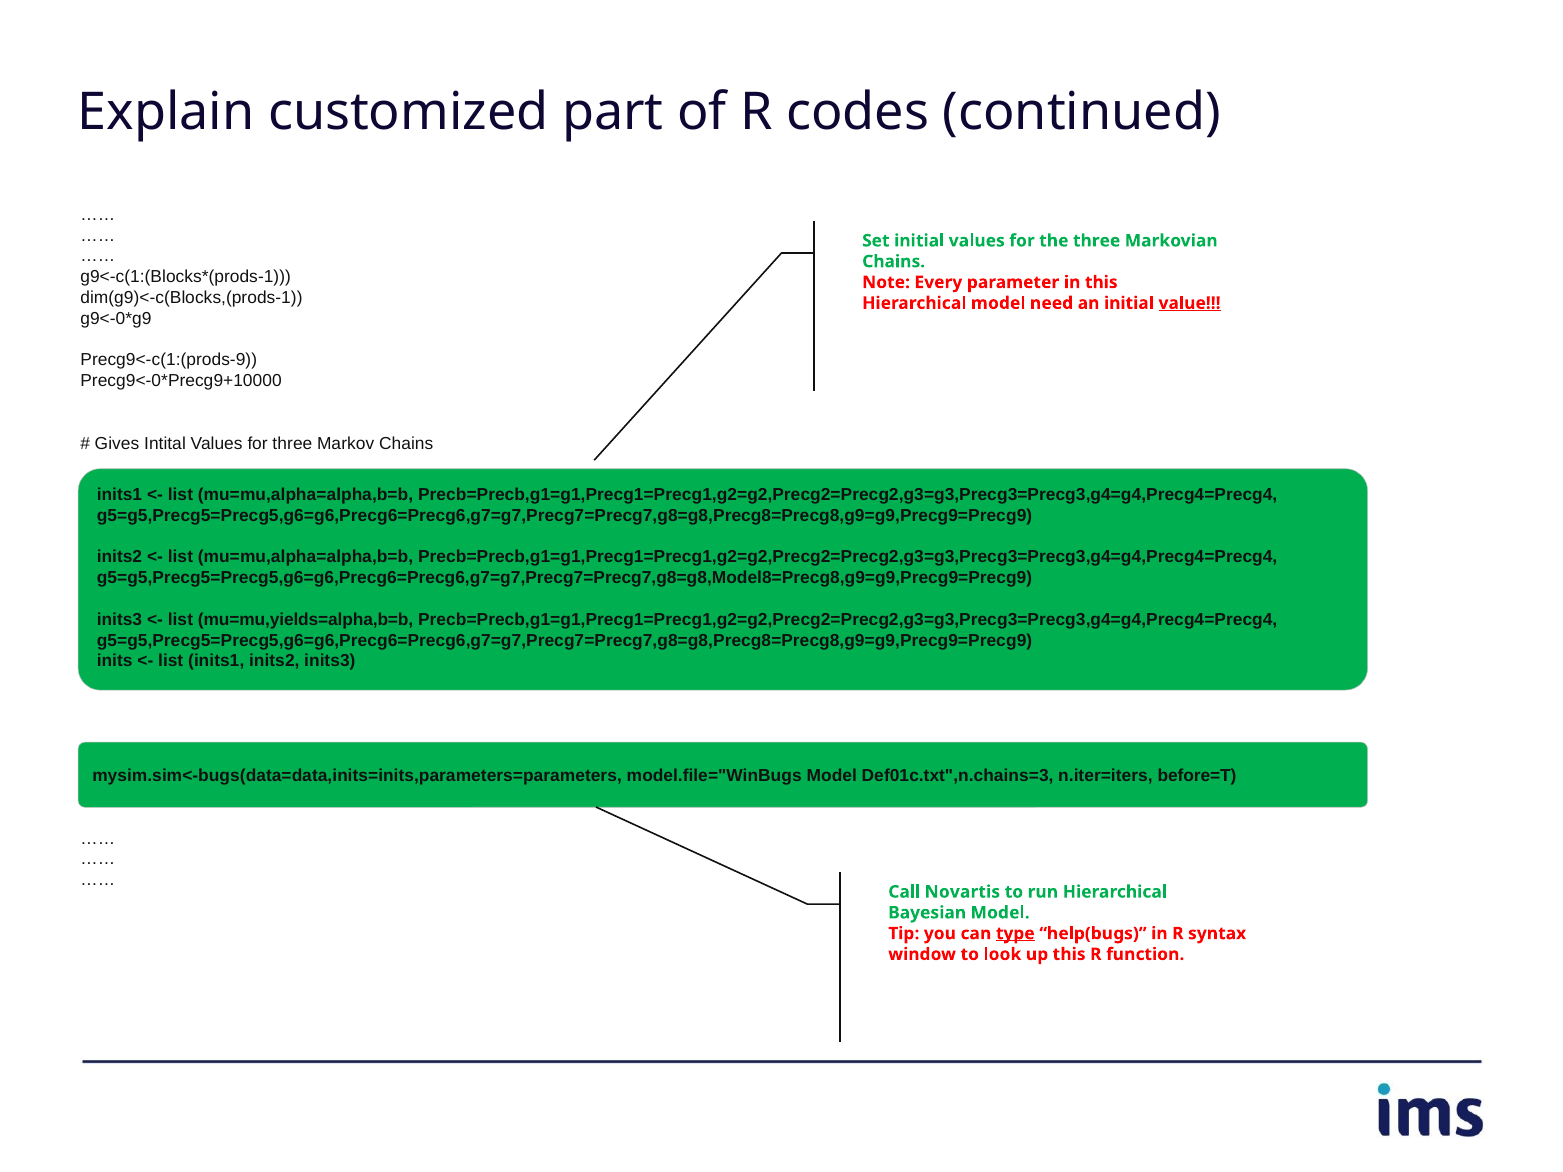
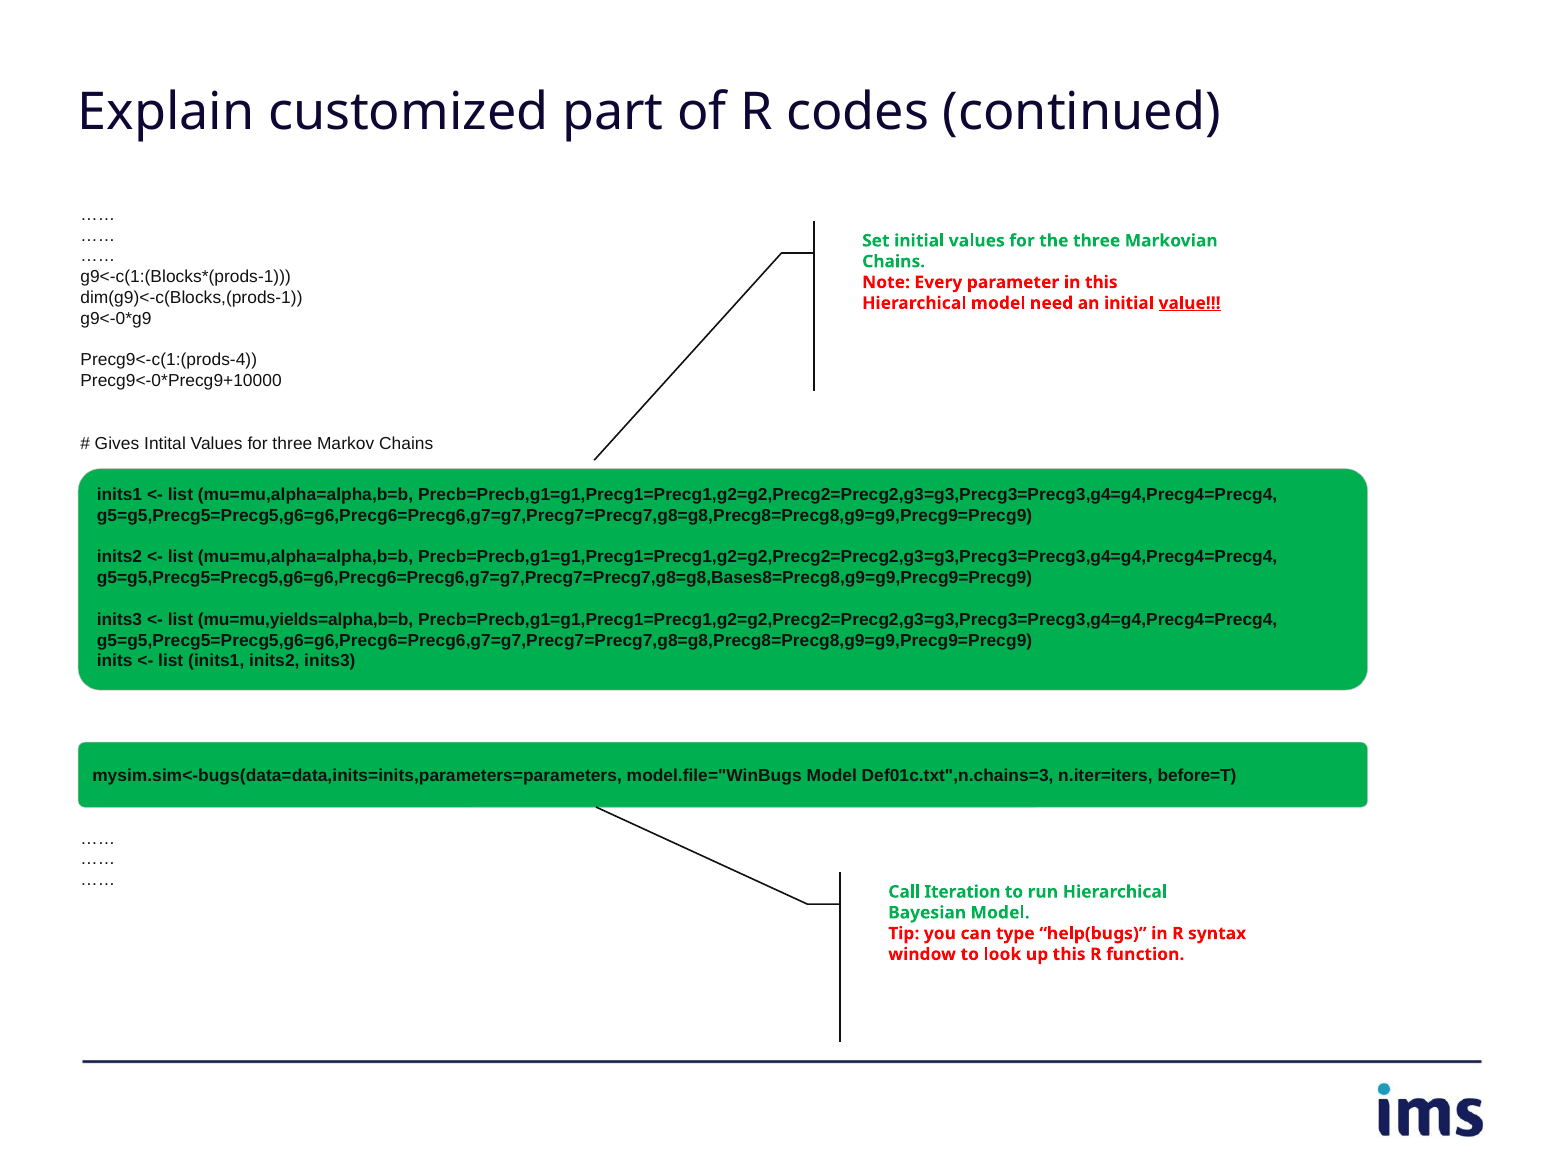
Precg9<-c(1:(prods-9: Precg9<-c(1:(prods-9 -> Precg9<-c(1:(prods-4
g5=g5,Precg5=Precg5,g6=g6,Precg6=Precg6,g7=g7,Precg7=Precg7,g8=g8,Model8=Precg8,g9=g9,Precg9=Precg9: g5=g5,Precg5=Precg5,g6=g6,Precg6=Precg6,g7=g7,Precg7=Precg7,g8=g8,Model8=Precg8,g9=g9,Precg9=Precg9 -> g5=g5,Precg5=Precg5,g6=g6,Precg6=Precg6,g7=g7,Precg7=Precg7,g8=g8,Bases8=Precg8,g9=g9,Precg9=Precg9
Novartis: Novartis -> Iteration
type underline: present -> none
